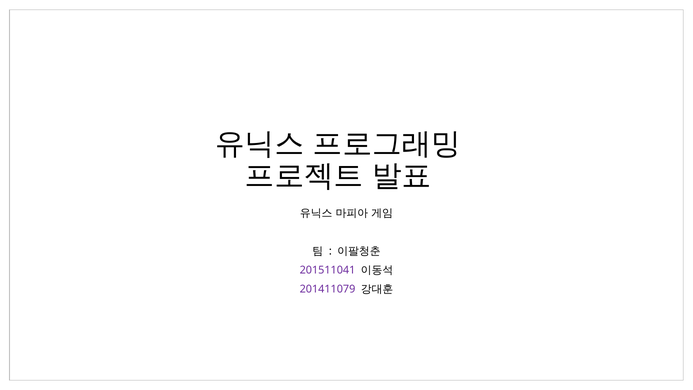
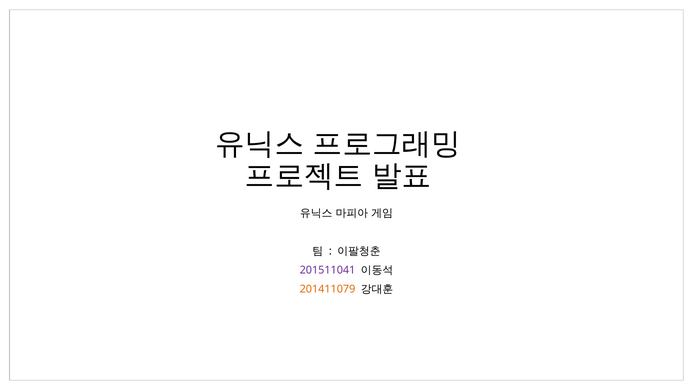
201411079 colour: purple -> orange
